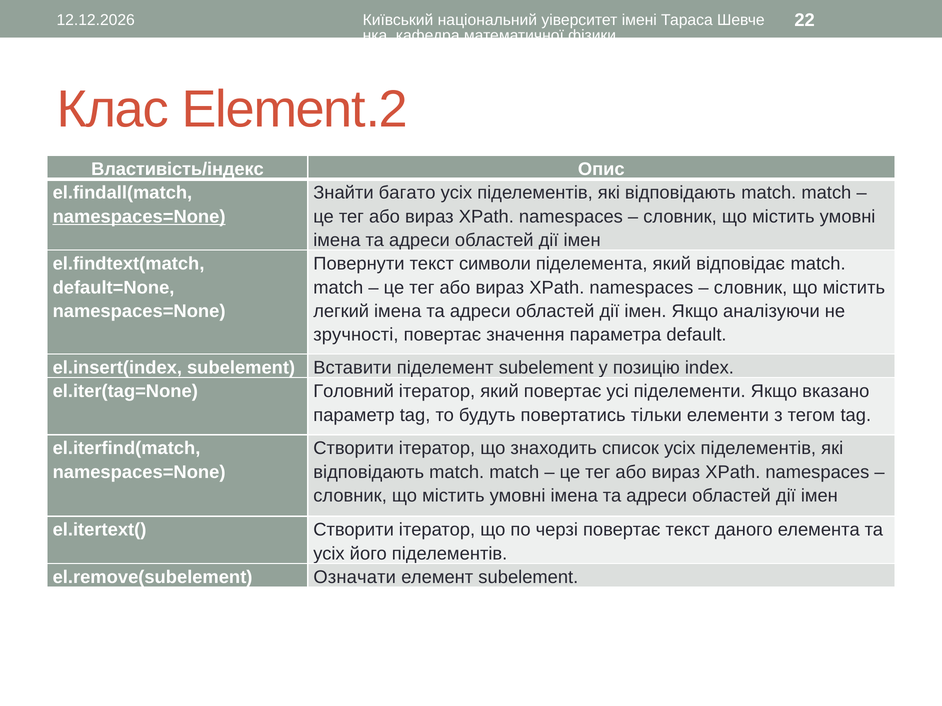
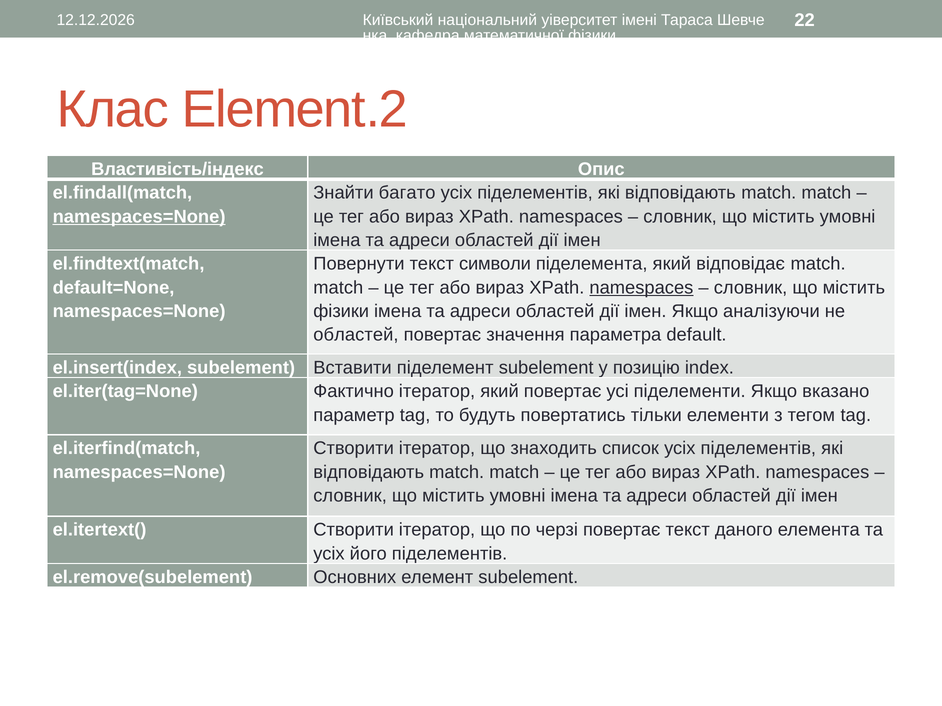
namespaces at (641, 288) underline: none -> present
легкий at (341, 311): легкий -> фізики
зручності at (356, 335): зручності -> областей
Головний: Головний -> Фактично
Означати: Означати -> Основних
